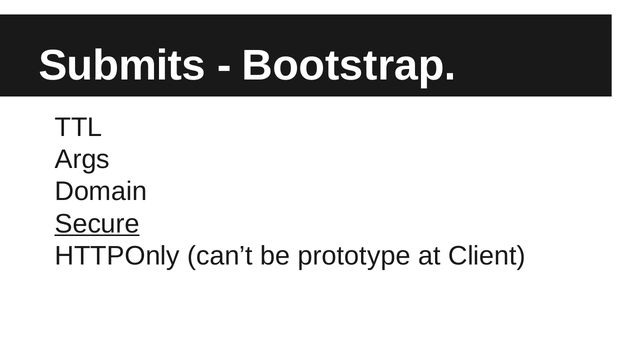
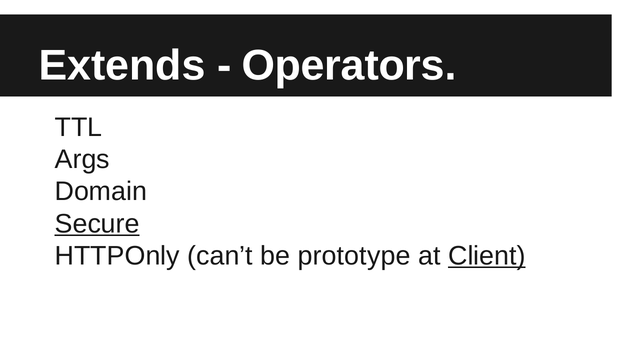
Submits: Submits -> Extends
Bootstrap: Bootstrap -> Operators
Client underline: none -> present
